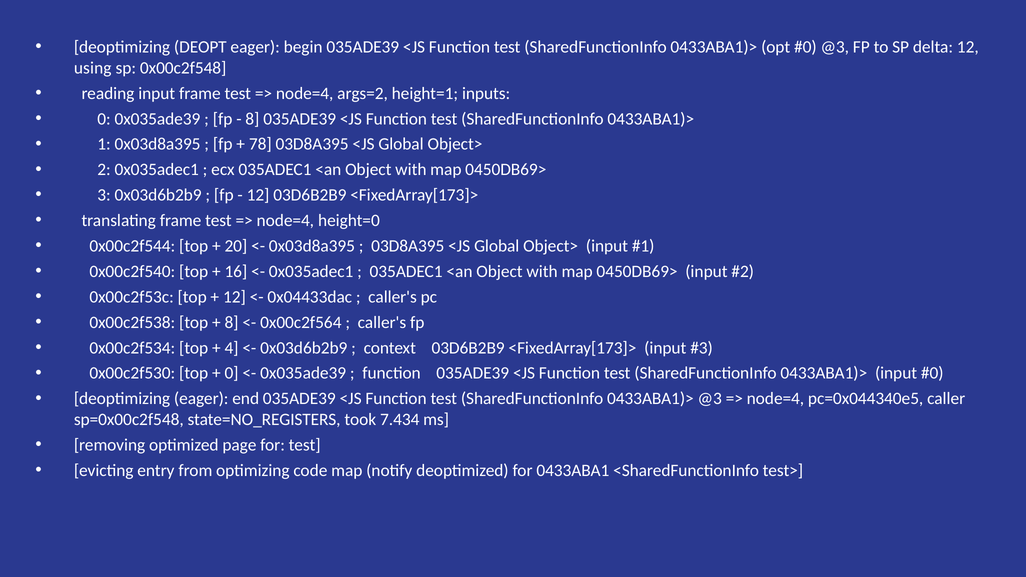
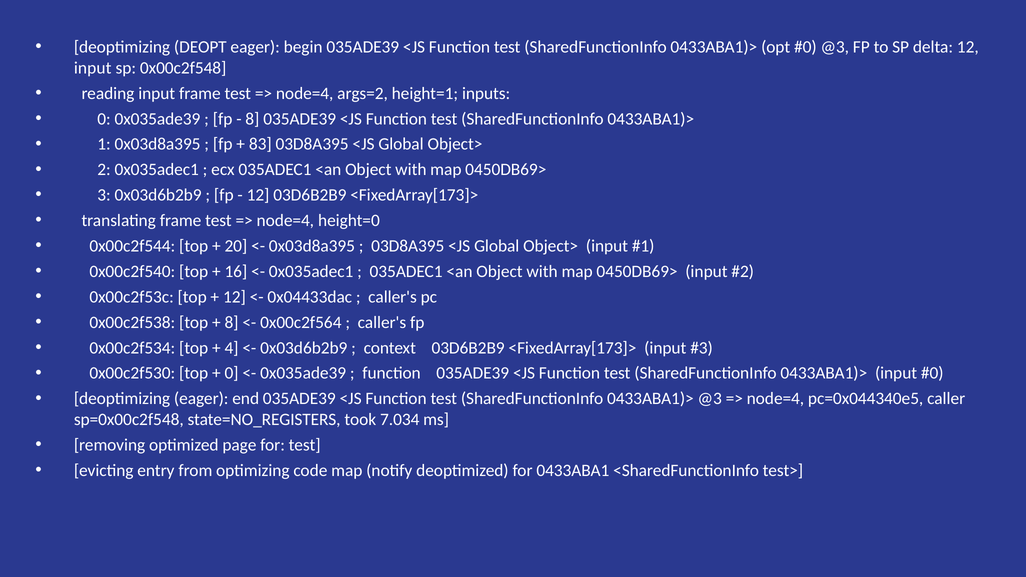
using at (93, 68): using -> input
78: 78 -> 83
7.434: 7.434 -> 7.034
